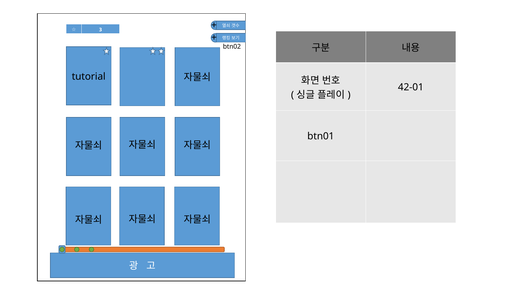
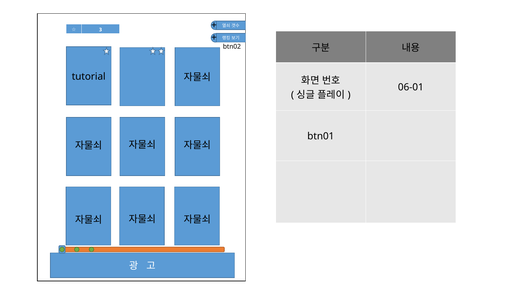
42-01: 42-01 -> 06-01
